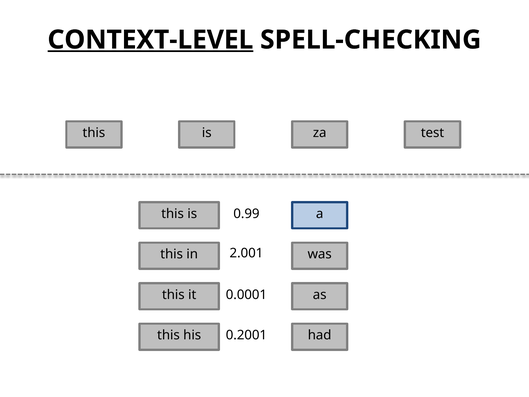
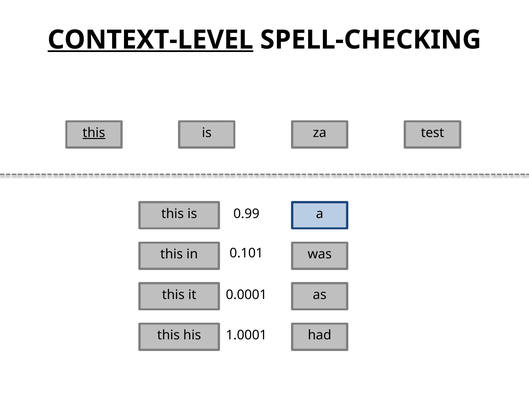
this at (94, 133) underline: none -> present
2.001: 2.001 -> 0.101
0.2001: 0.2001 -> 1.0001
